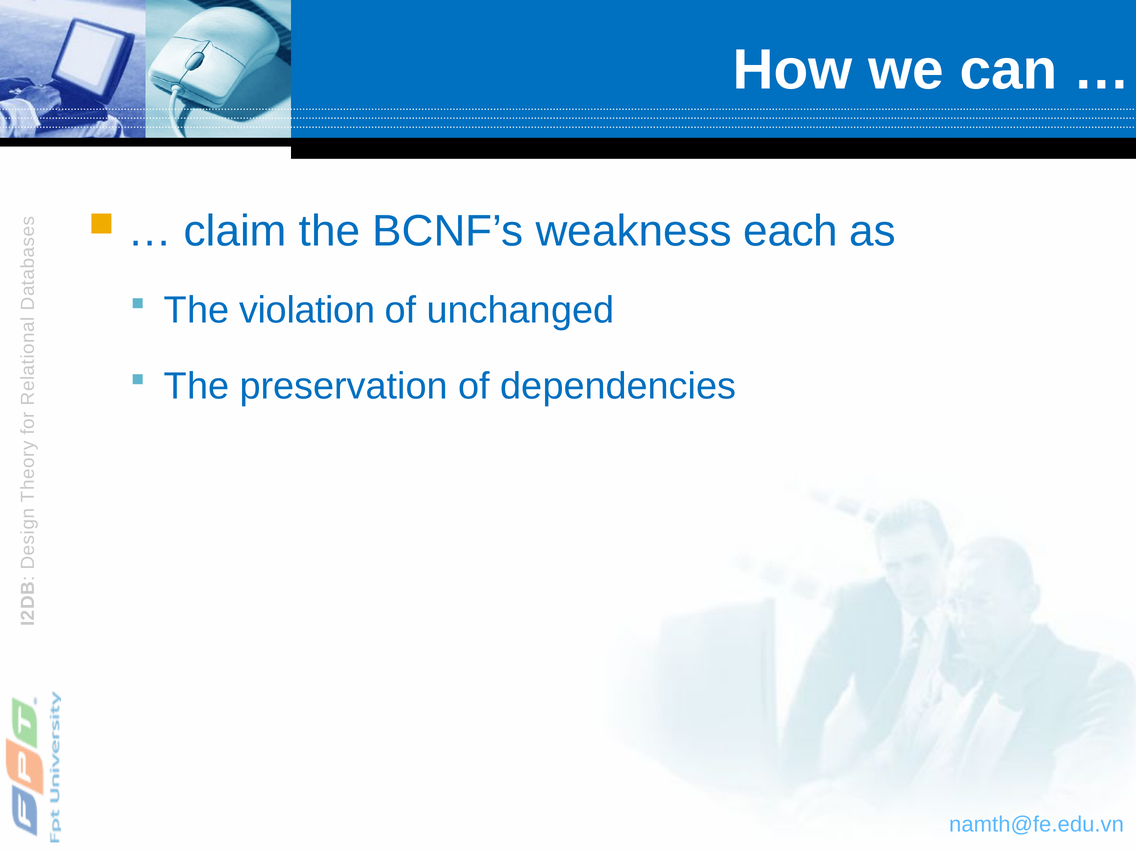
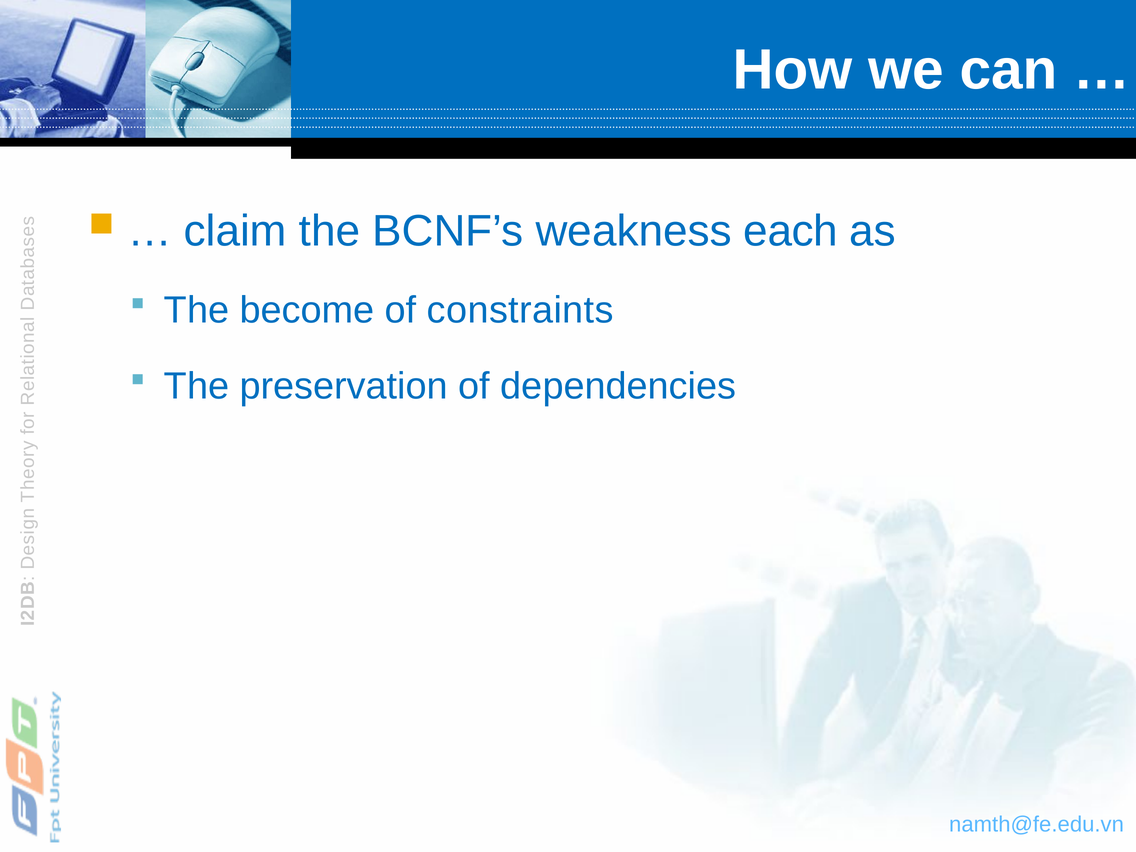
violation: violation -> become
unchanged: unchanged -> constraints
